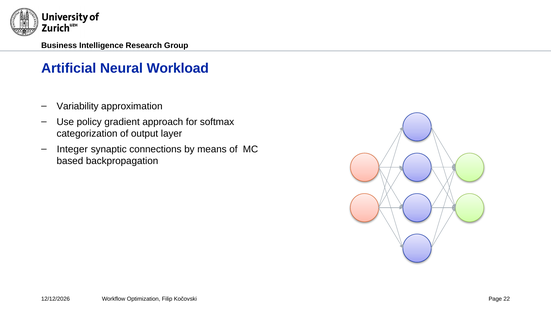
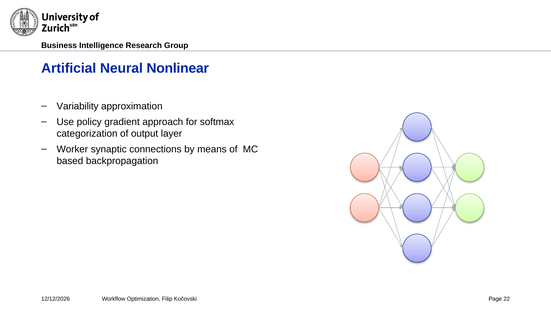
Workload: Workload -> Nonlinear
Integer: Integer -> Worker
